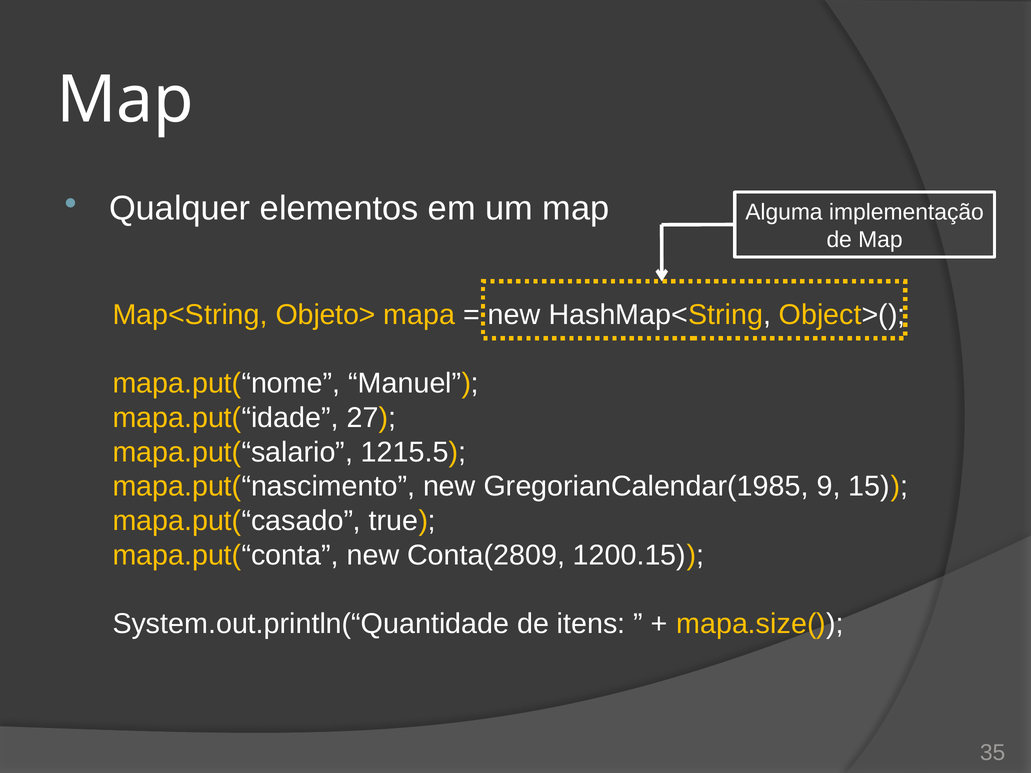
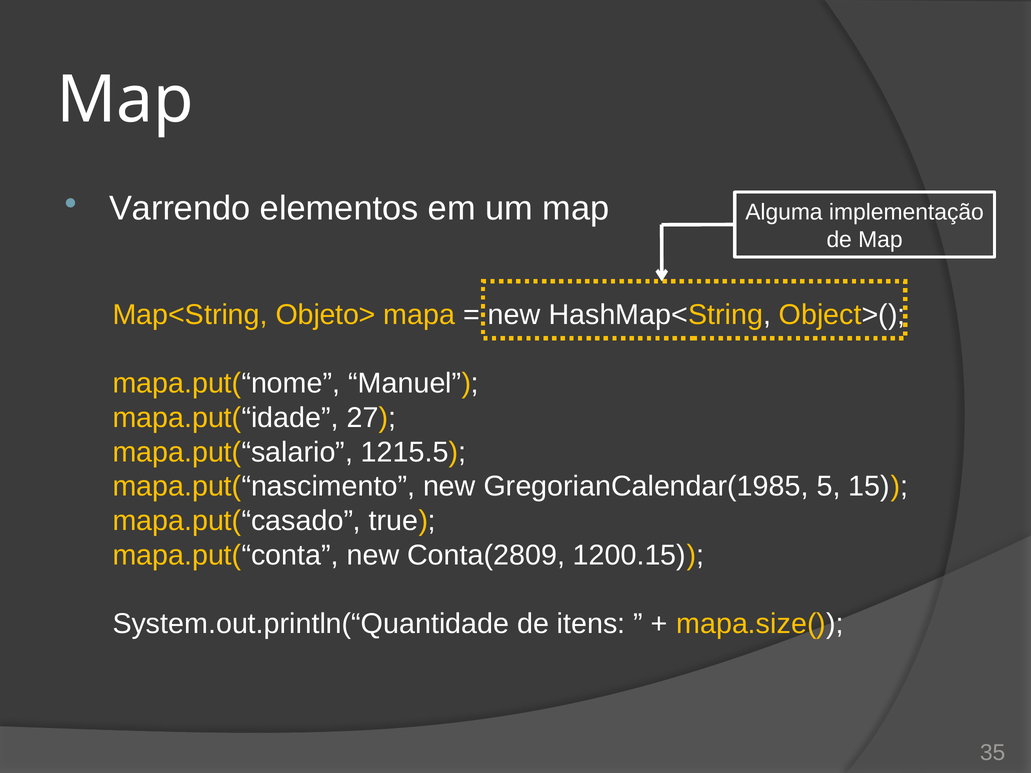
Qualquer: Qualquer -> Varrendo
9: 9 -> 5
